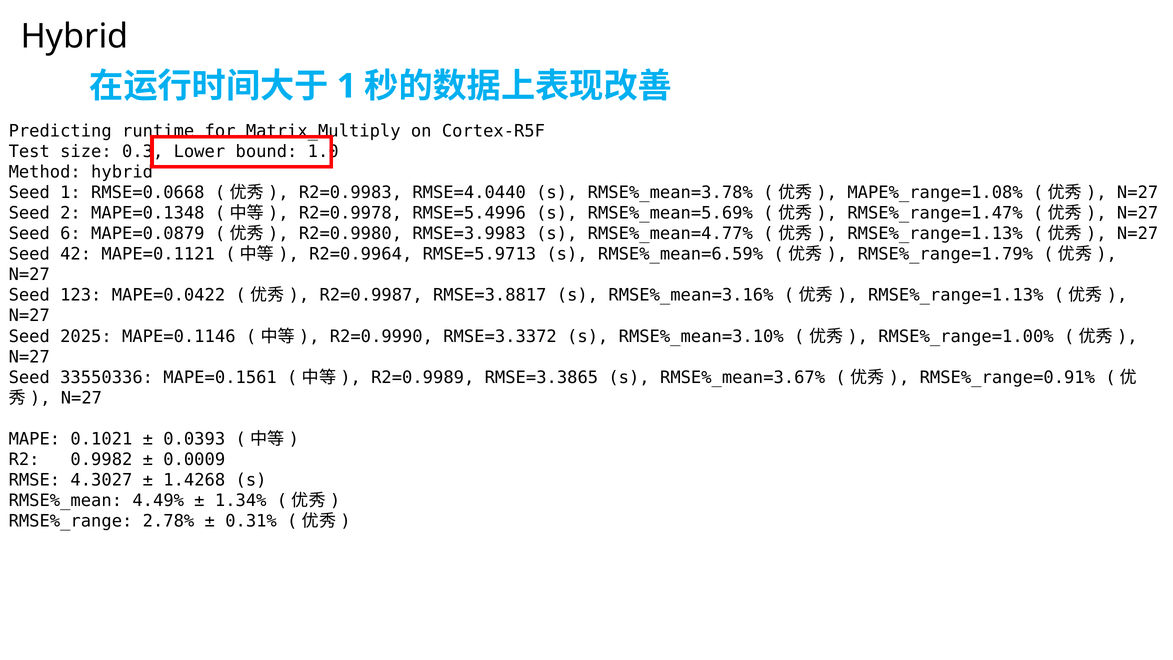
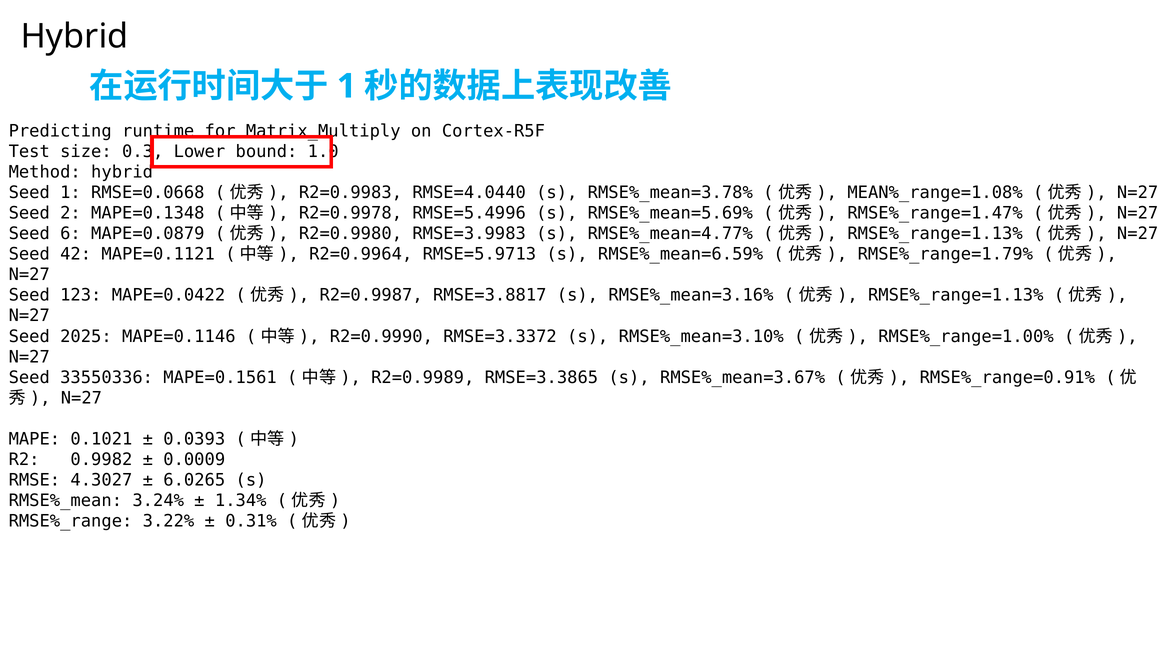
MAPE%_range=1.08%: MAPE%_range=1.08% -> MEAN%_range=1.08%
1.4268: 1.4268 -> 6.0265
4.49%: 4.49% -> 3.24%
2.78%: 2.78% -> 3.22%
